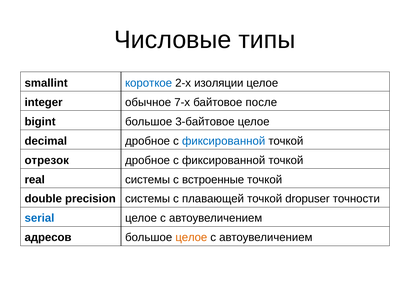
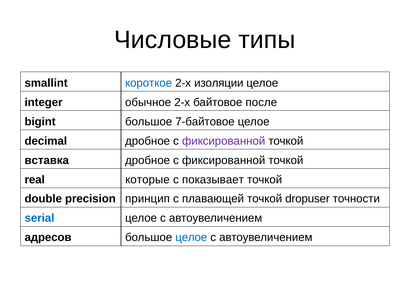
обычное 7-х: 7-х -> 2-х
3-байтовое: 3-байтовое -> 7-байтовое
фиксированной at (224, 141) colour: blue -> purple
отрезок: отрезок -> вставка
real системы: системы -> которые
встроенные: встроенные -> показывает
precision системы: системы -> принцип
целое at (191, 237) colour: orange -> blue
